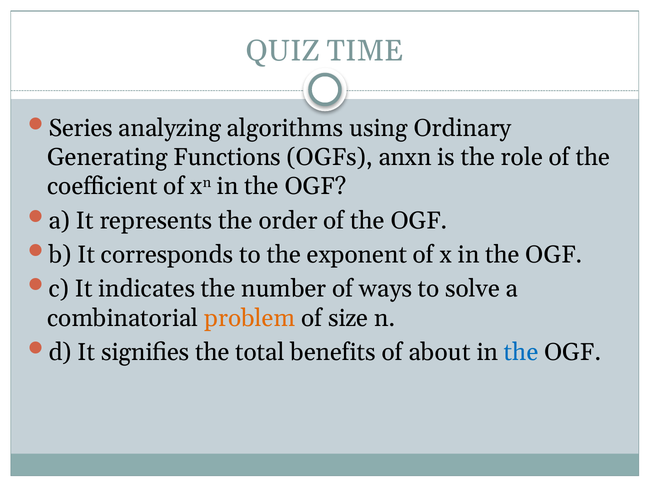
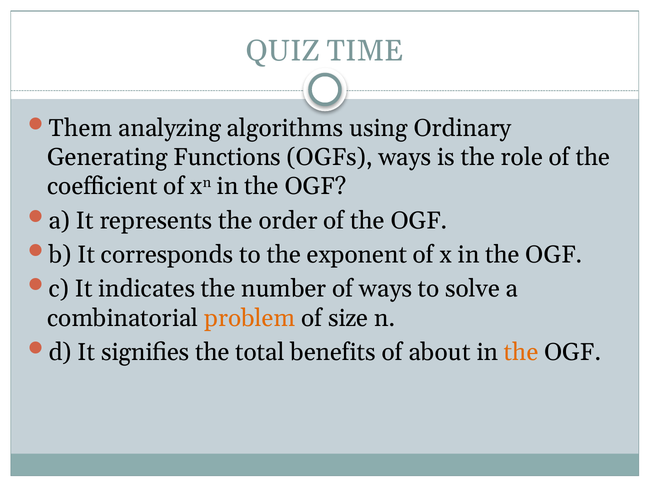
Series: Series -> Them
OGFs anxn: anxn -> ways
the at (521, 353) colour: blue -> orange
